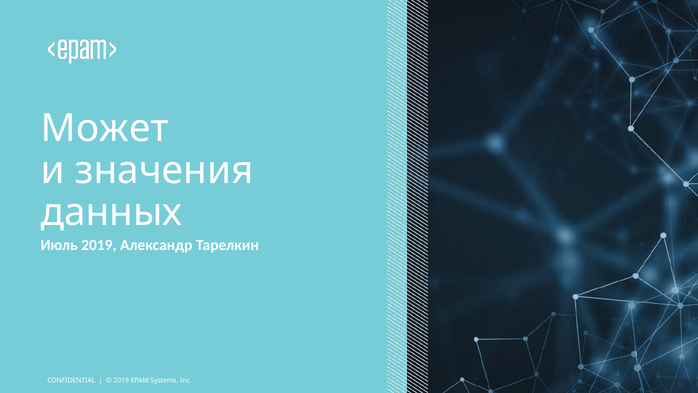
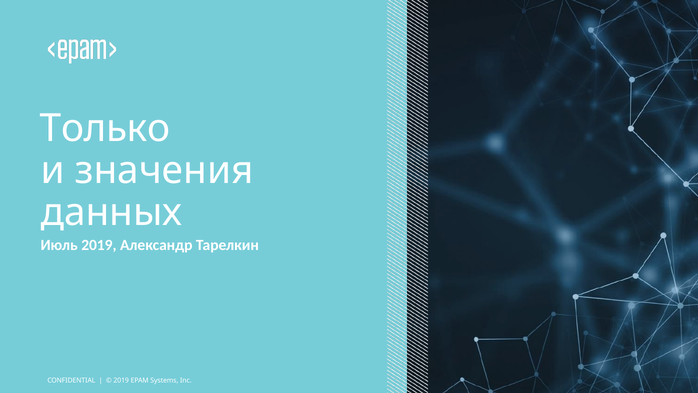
Может: Может -> Только
